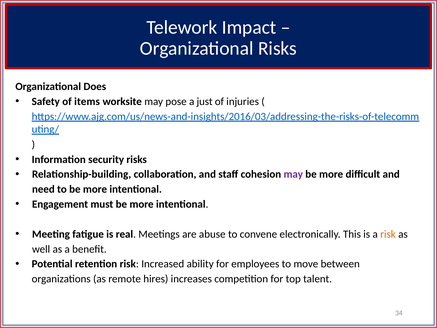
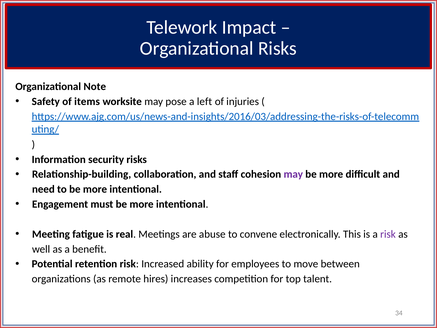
Does: Does -> Note
just: just -> left
risk at (388, 234) colour: orange -> purple
